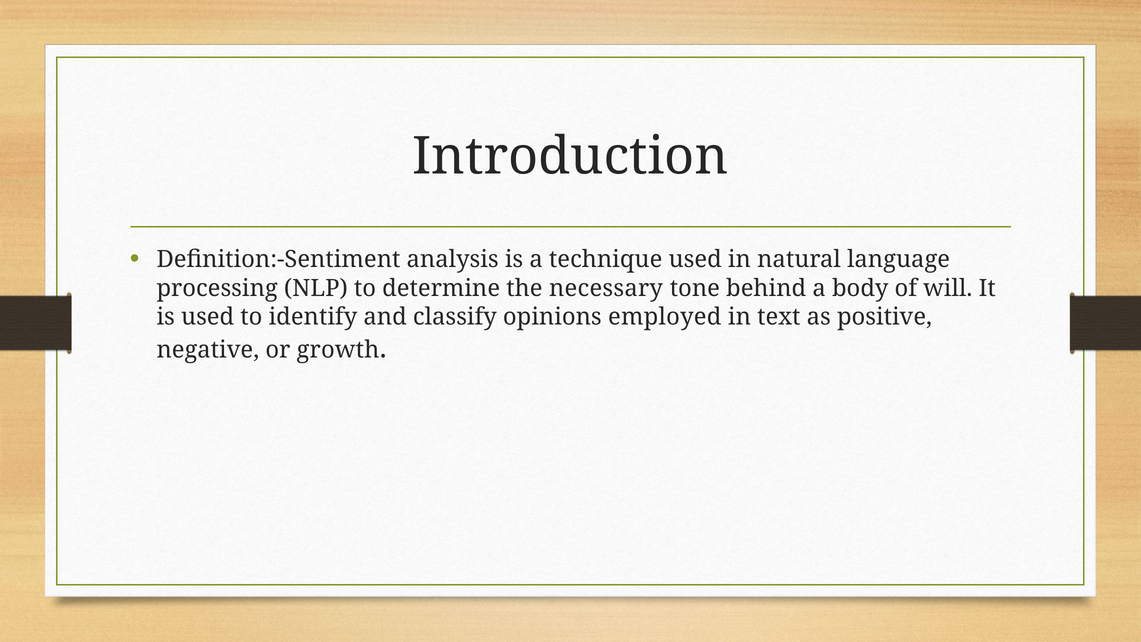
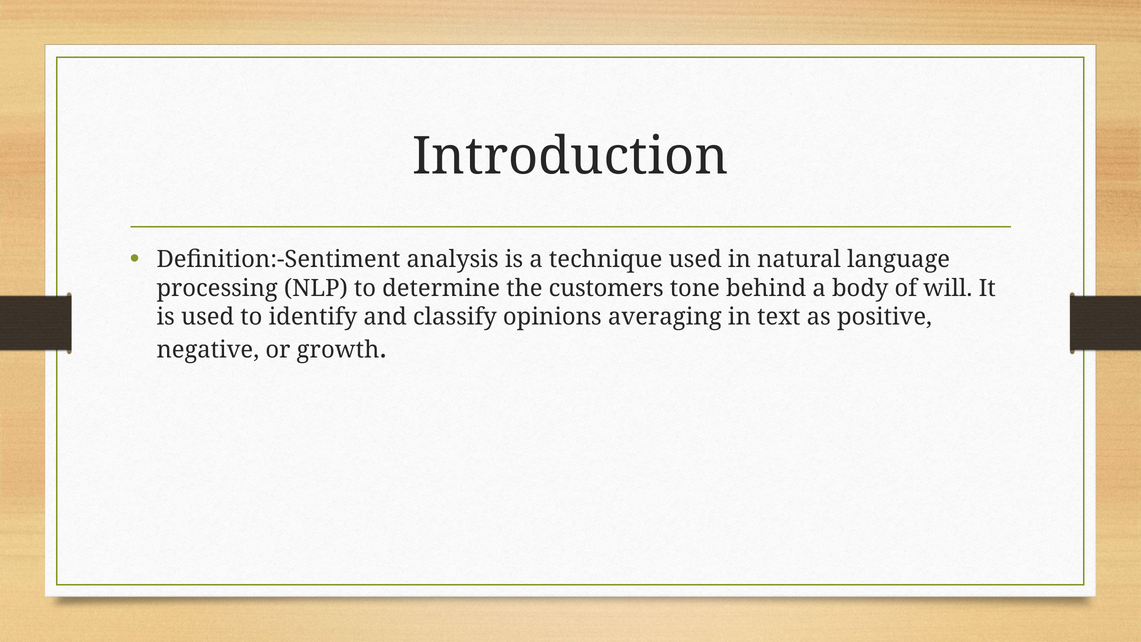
necessary: necessary -> customers
employed: employed -> averaging
